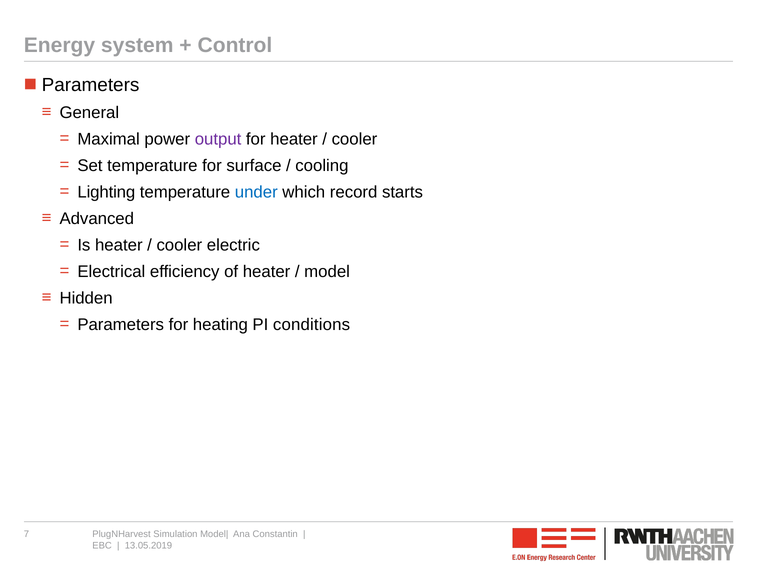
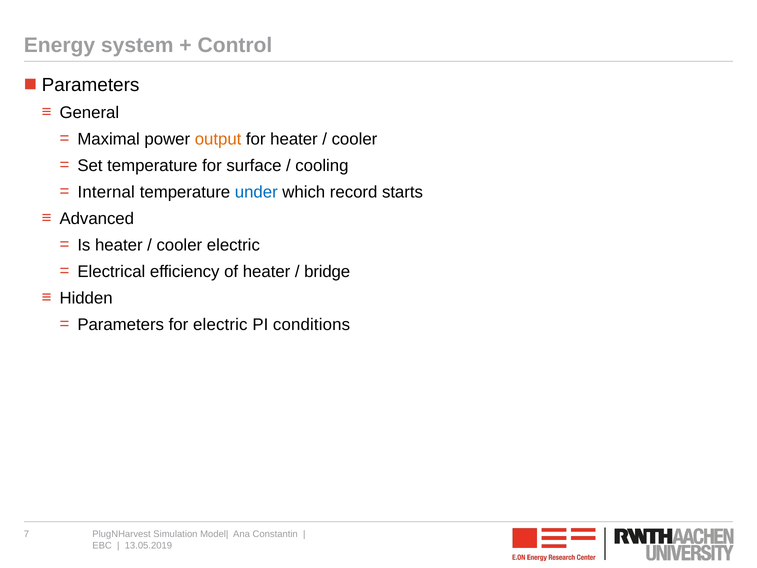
output colour: purple -> orange
Lighting: Lighting -> Internal
model: model -> bridge
for heating: heating -> electric
